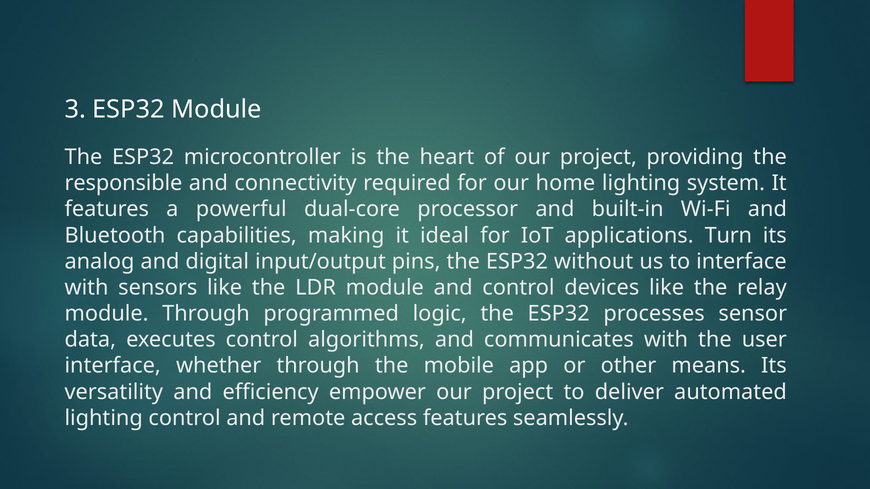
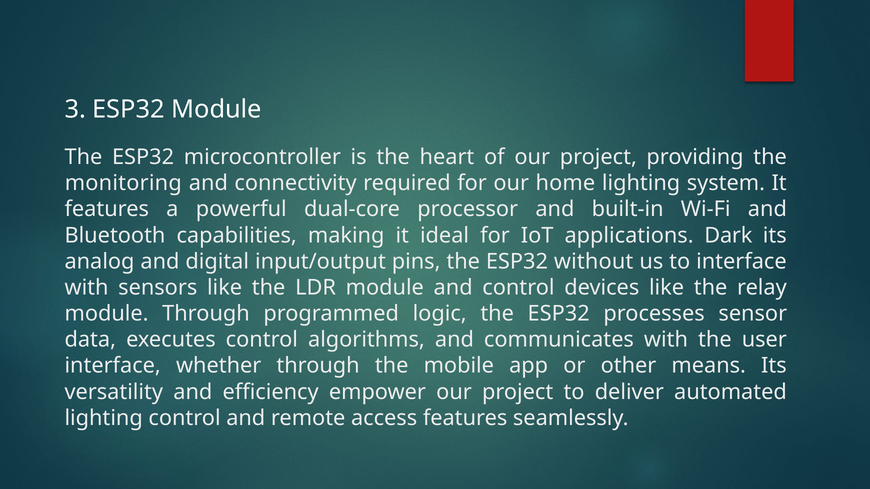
responsible: responsible -> monitoring
Turn: Turn -> Dark
